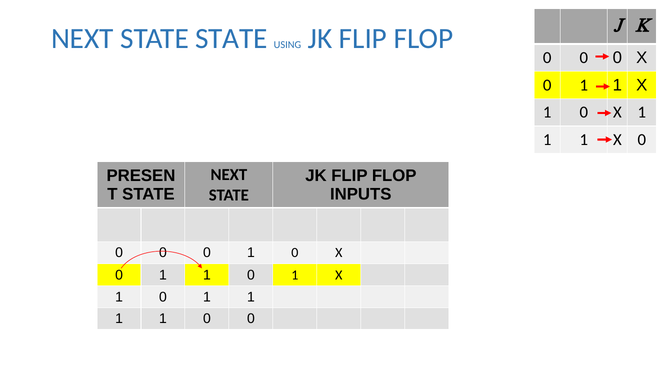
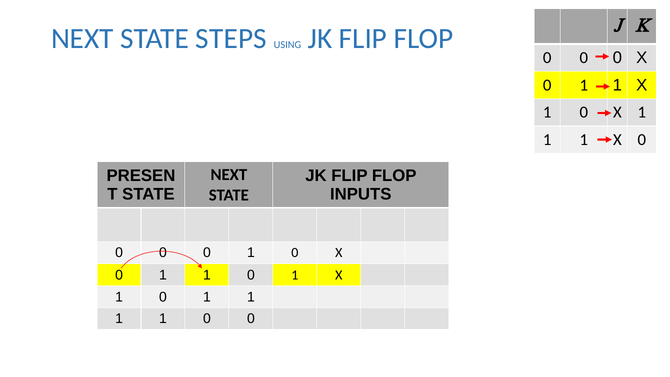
STATE STATE: STATE -> STEPS
